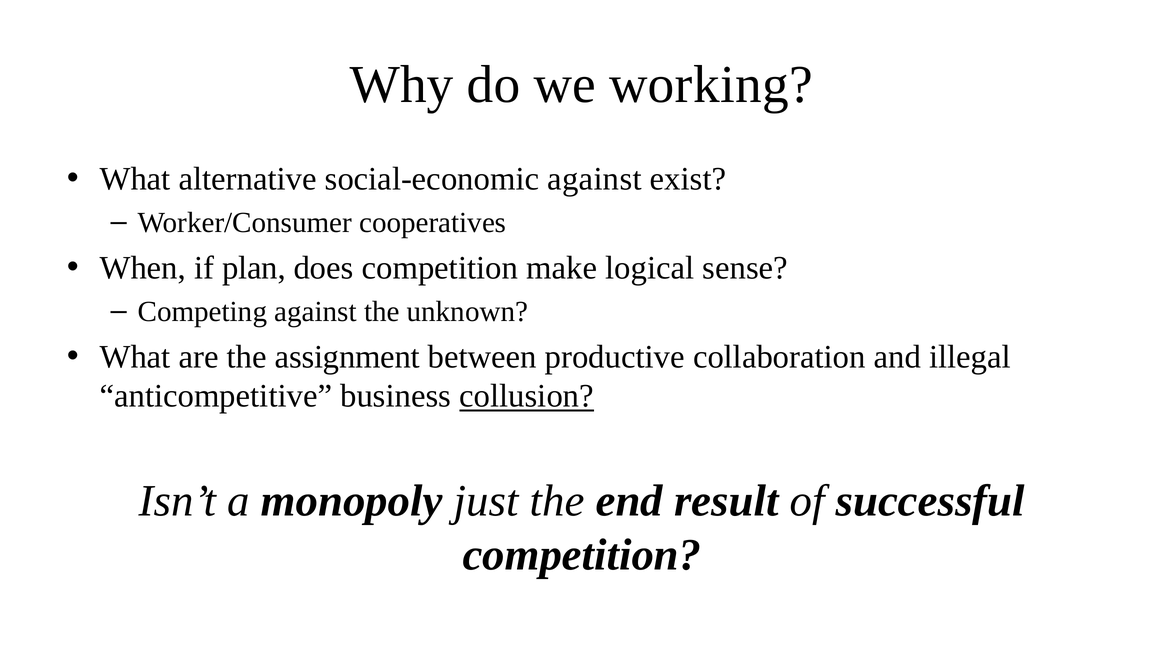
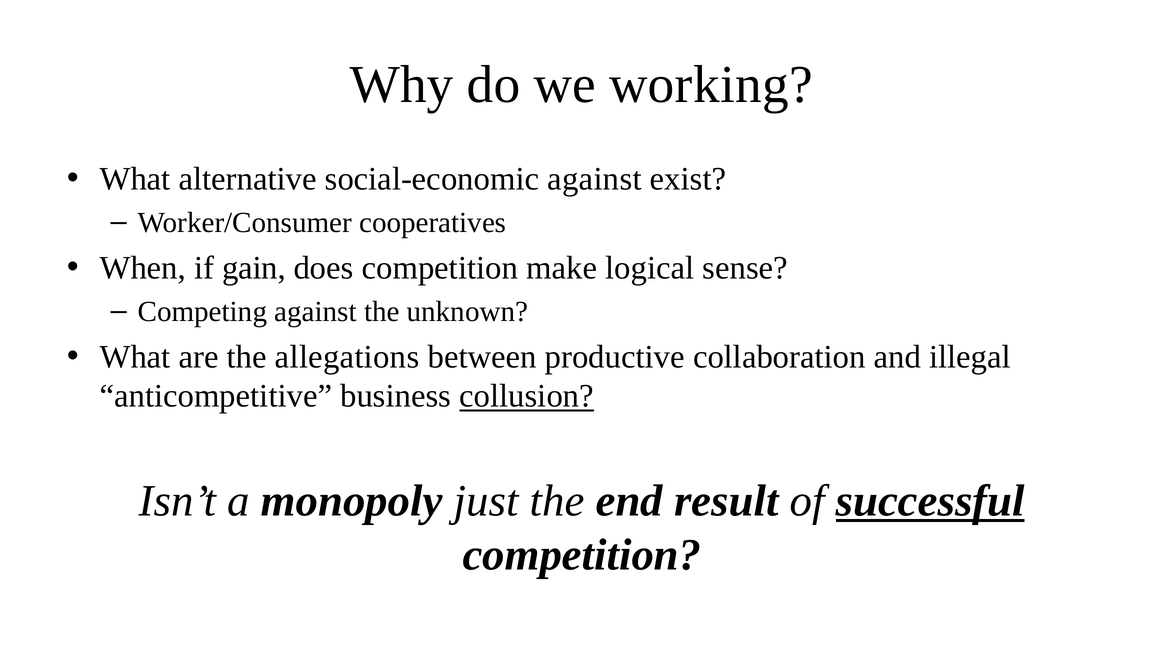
plan: plan -> gain
assignment: assignment -> allegations
successful underline: none -> present
